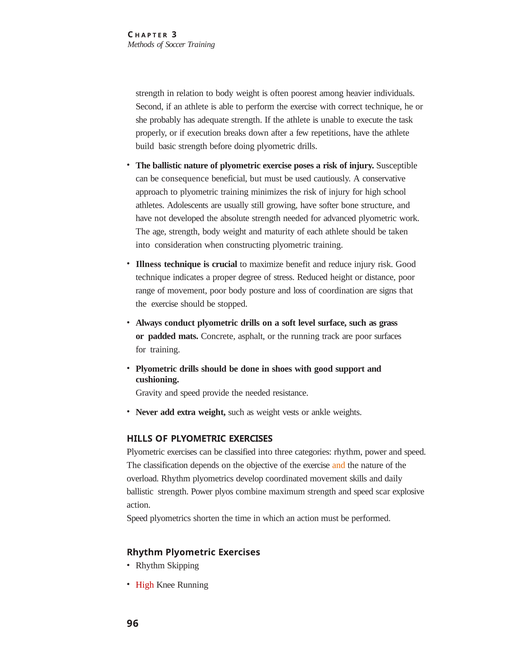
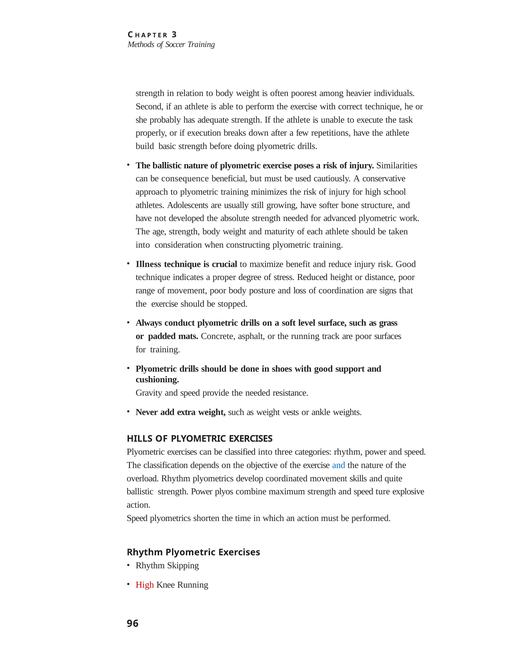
Susceptible: Susceptible -> Similarities
and at (339, 465) colour: orange -> blue
daily: daily -> quite
scar: scar -> ture
